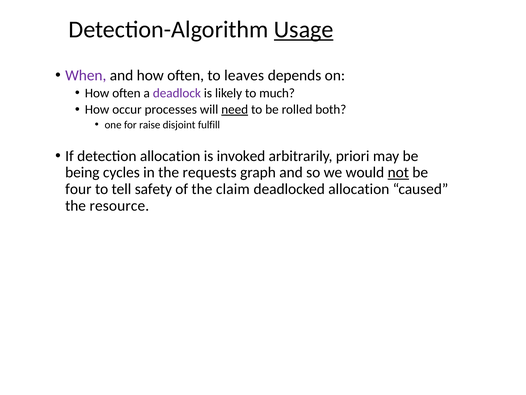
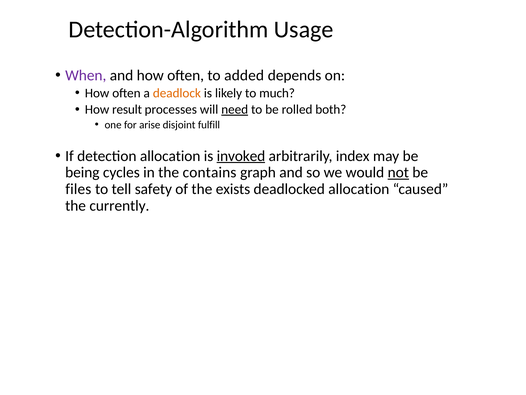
Usage underline: present -> none
leaves: leaves -> added
deadlock colour: purple -> orange
occur: occur -> result
raise: raise -> arise
invoked underline: none -> present
priori: priori -> index
requests: requests -> contains
four: four -> files
claim: claim -> exists
resource: resource -> currently
